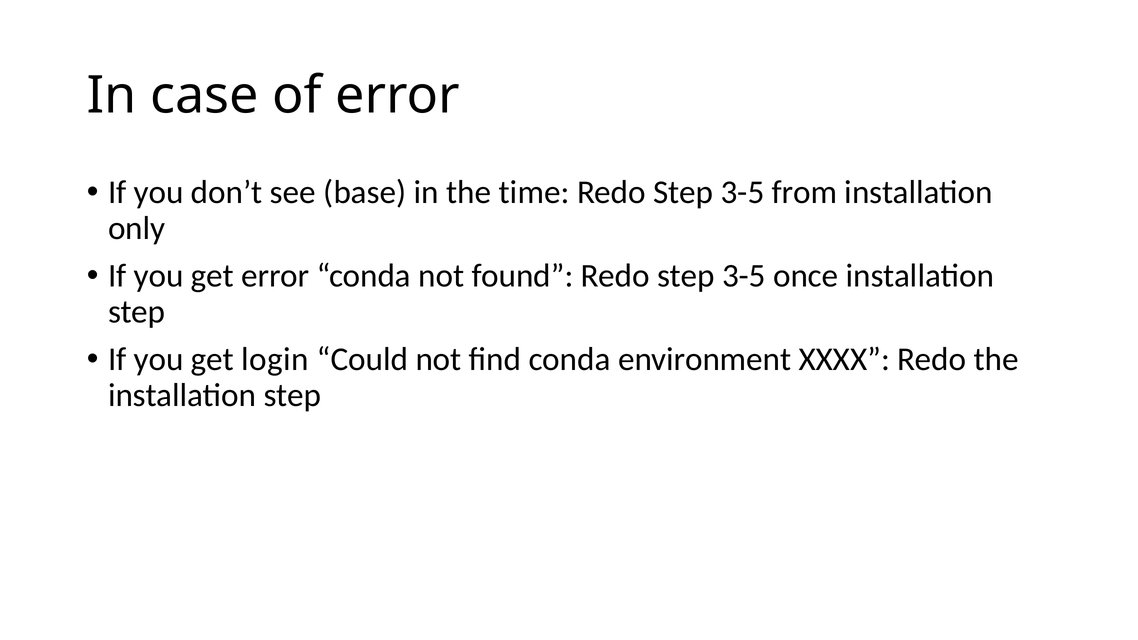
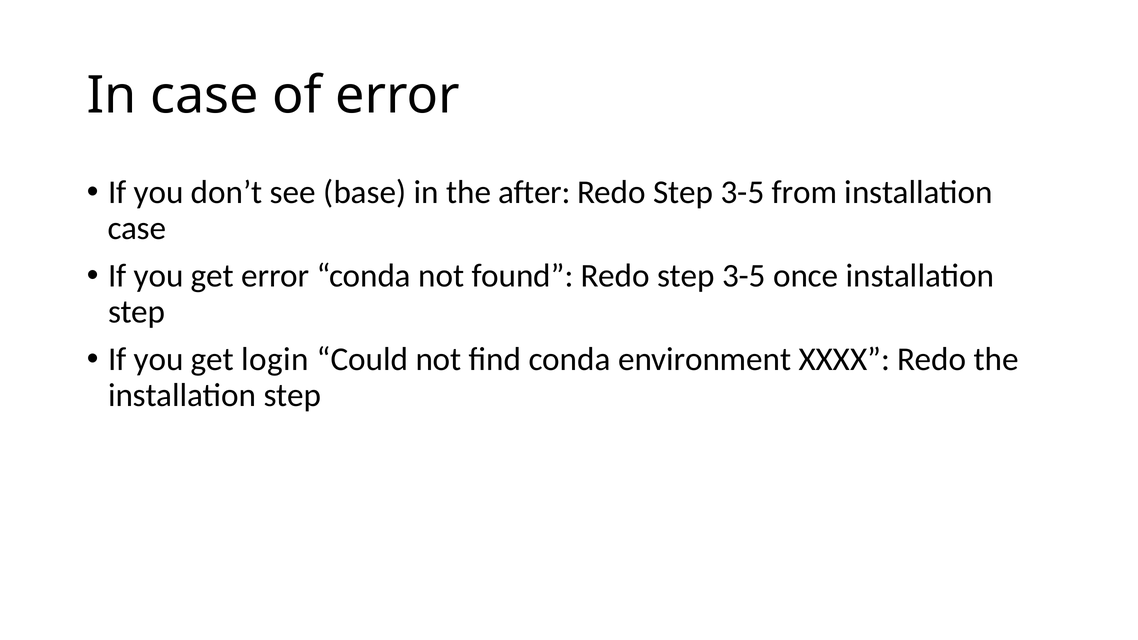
time: time -> after
only at (137, 228): only -> case
